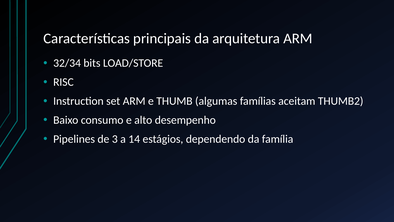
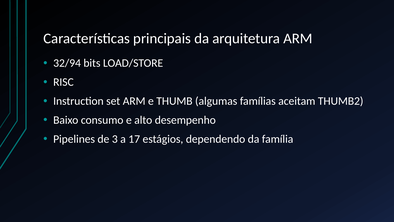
32/34: 32/34 -> 32/94
14: 14 -> 17
